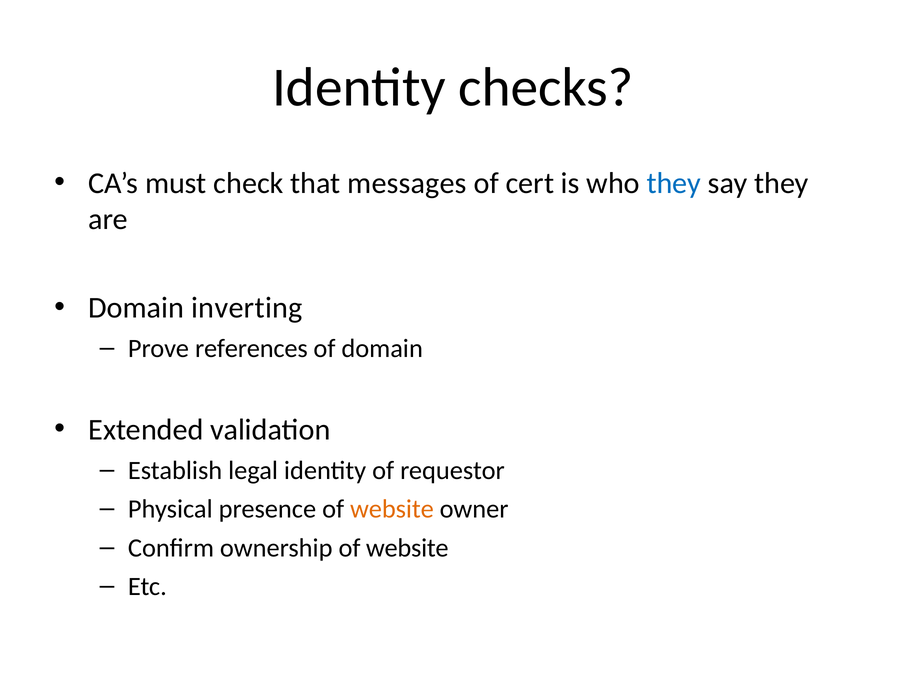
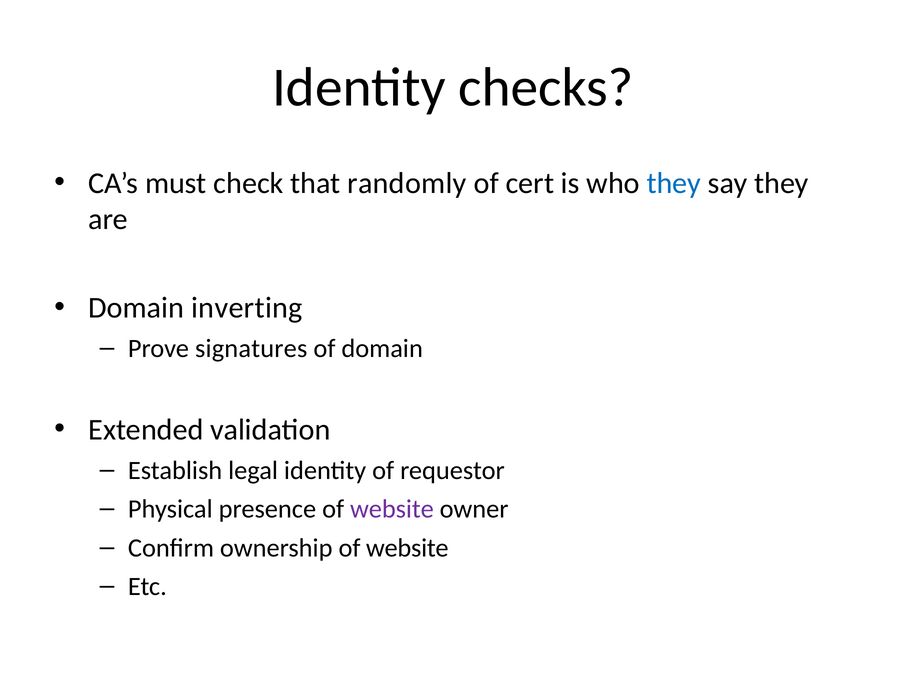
messages: messages -> randomly
references: references -> signatures
website at (392, 510) colour: orange -> purple
